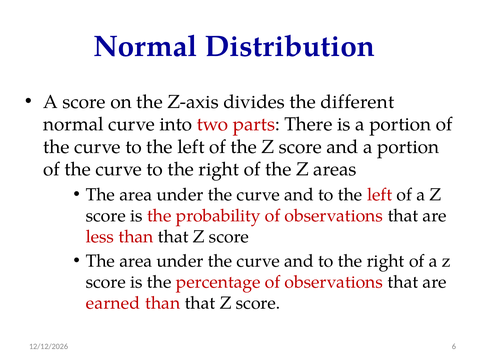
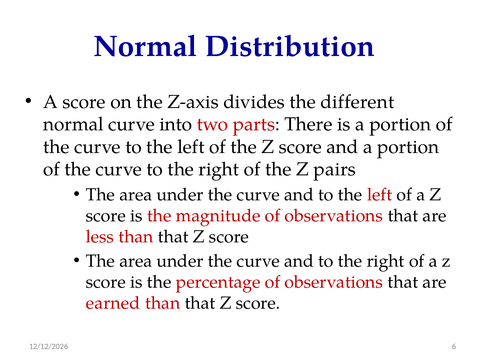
areas: areas -> pairs
probability: probability -> magnitude
